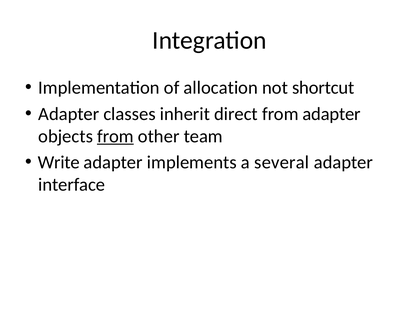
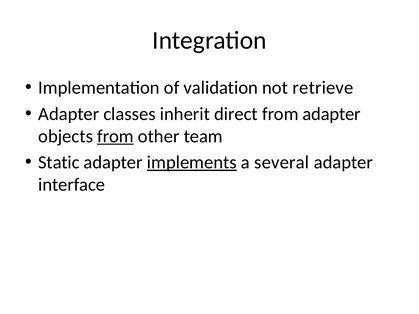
allocation: allocation -> validation
shortcut: shortcut -> retrieve
Write: Write -> Static
implements underline: none -> present
